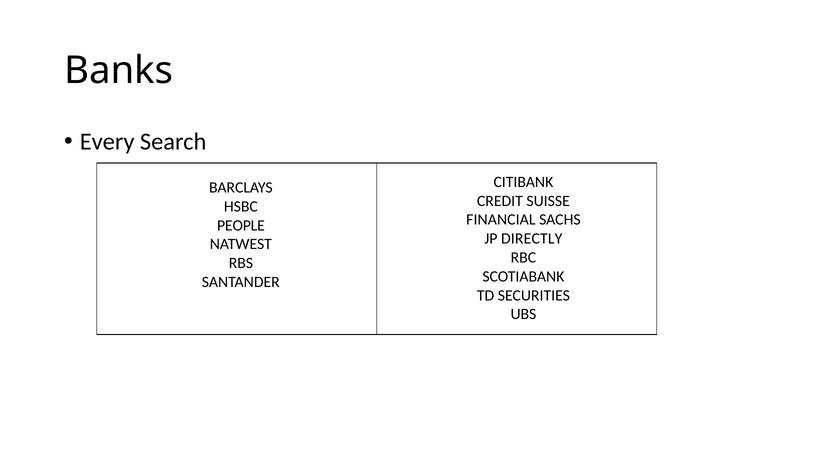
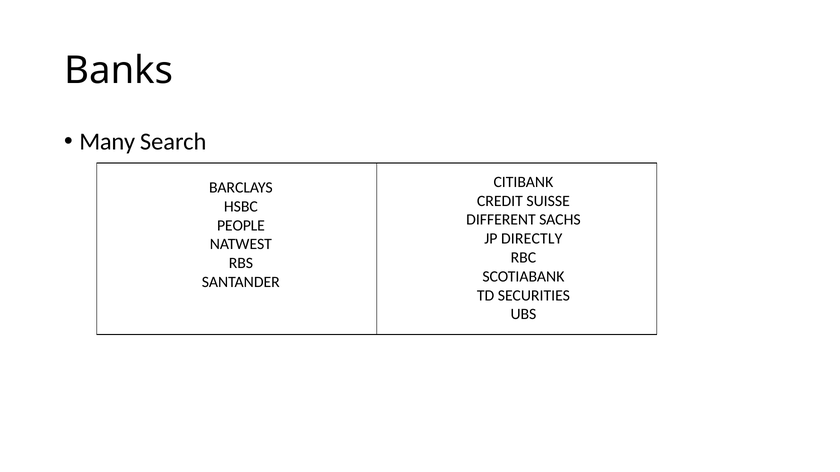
Every: Every -> Many
FINANCIAL: FINANCIAL -> DIFFERENT
